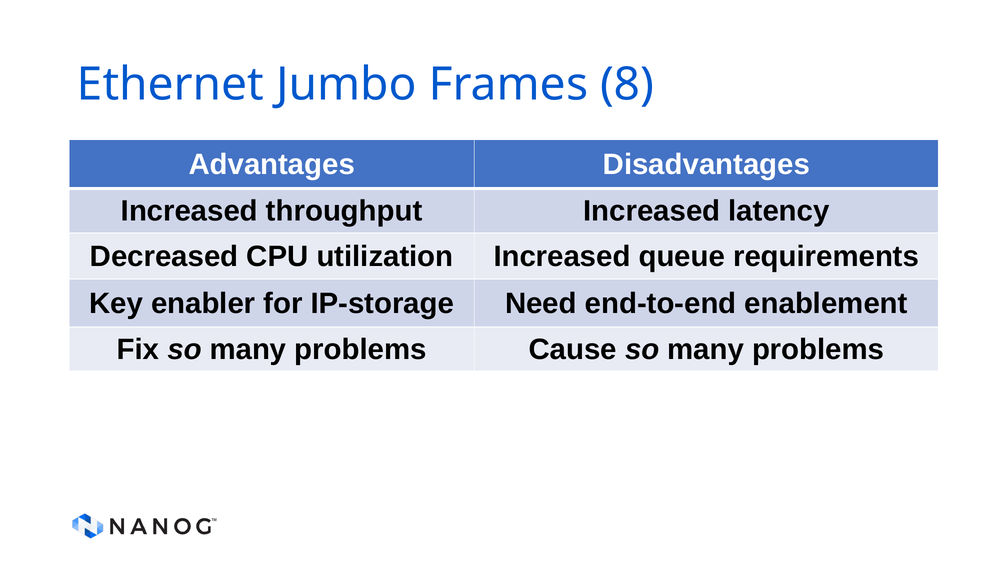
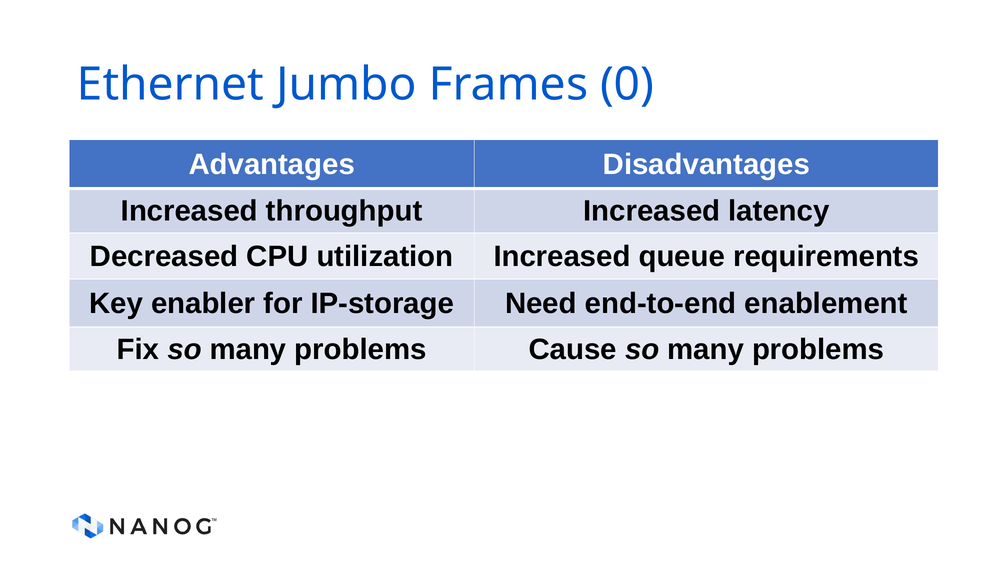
8: 8 -> 0
